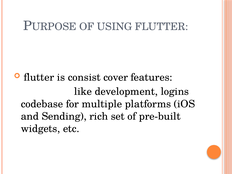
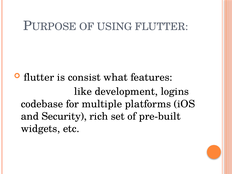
cover: cover -> what
Sending: Sending -> Security
